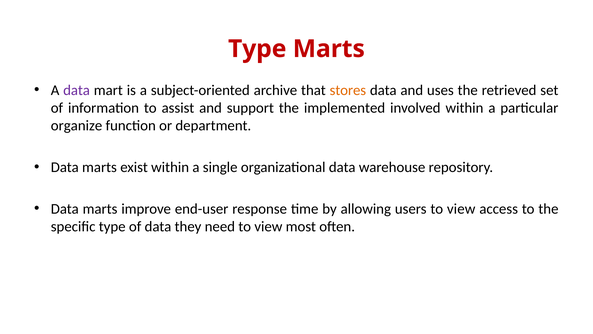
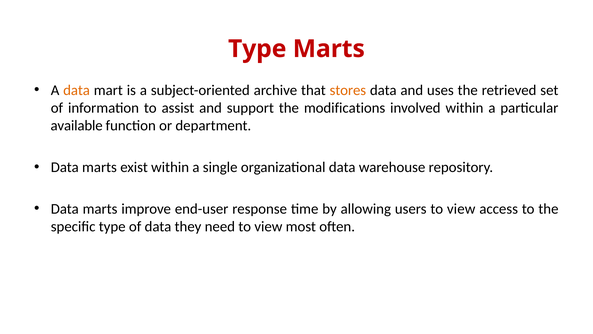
data at (77, 90) colour: purple -> orange
implemented: implemented -> modifications
organize: organize -> available
